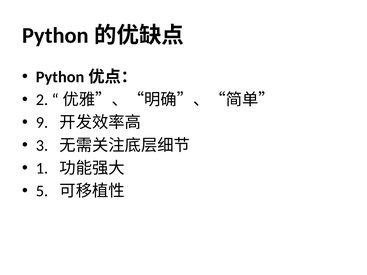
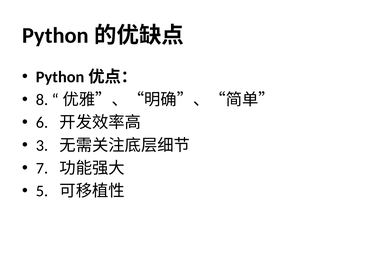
2: 2 -> 8
9: 9 -> 6
1: 1 -> 7
